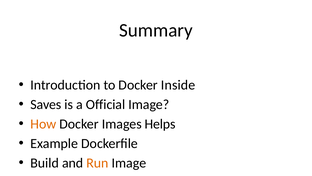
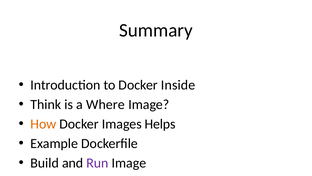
Saves: Saves -> Think
a Official: Official -> Where
Run colour: orange -> purple
